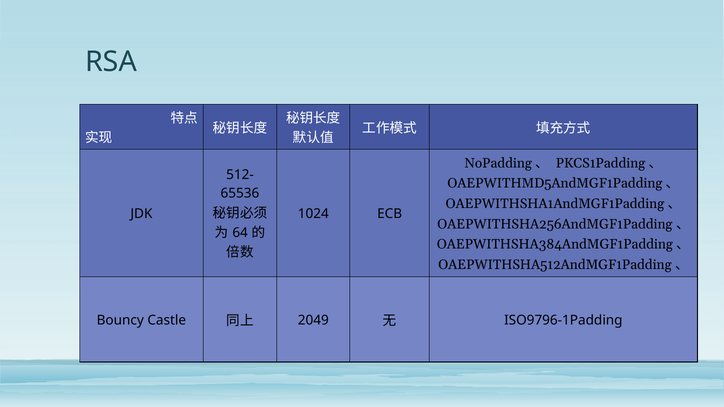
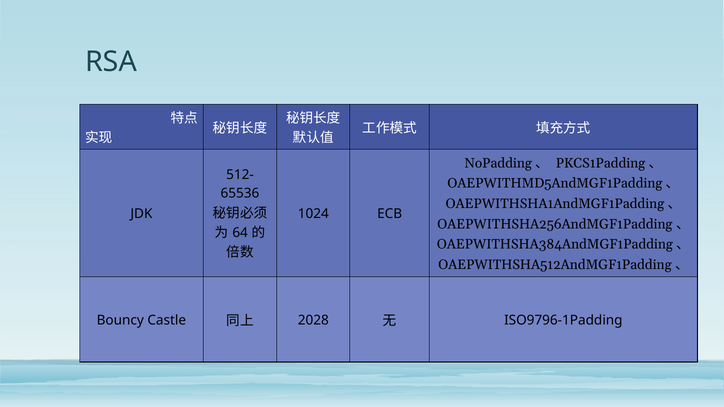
2049: 2049 -> 2028
